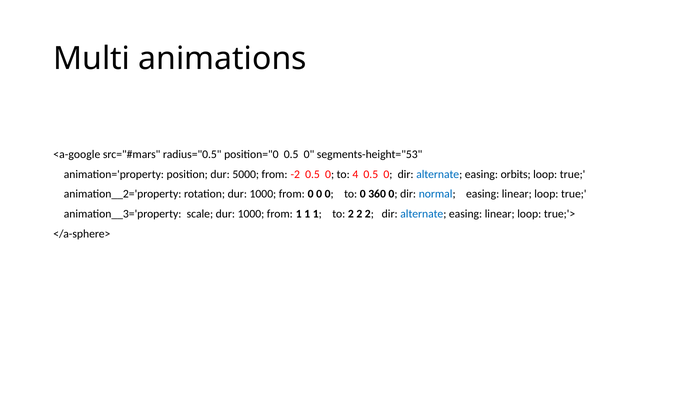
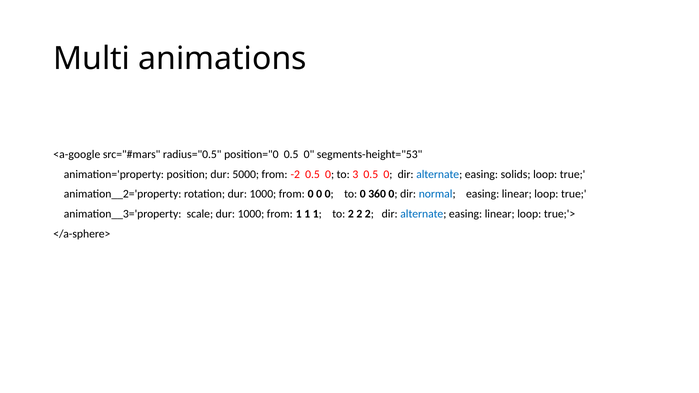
4: 4 -> 3
orbits: orbits -> solids
